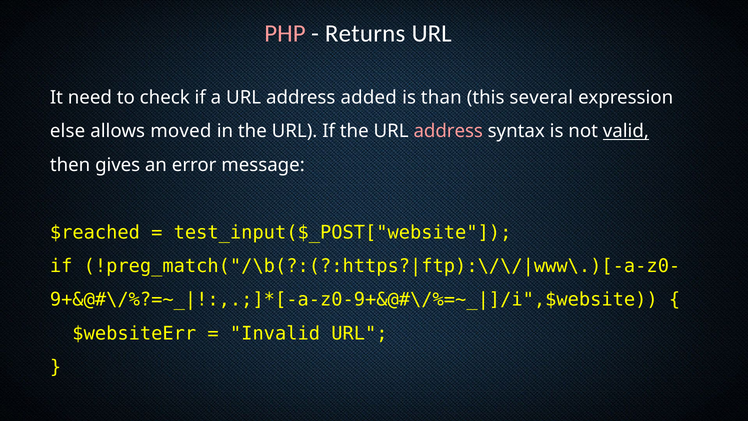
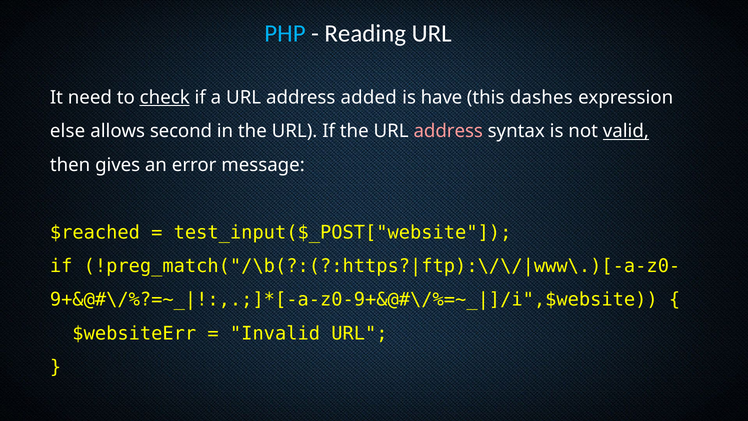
PHP colour: pink -> light blue
Returns: Returns -> Reading
check underline: none -> present
than: than -> have
several: several -> dashes
moved: moved -> second
